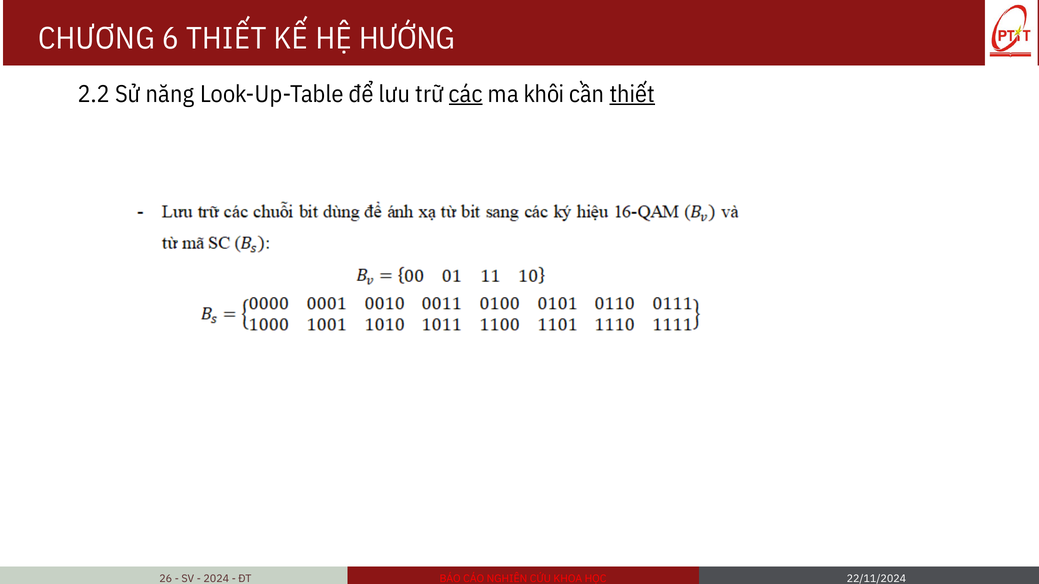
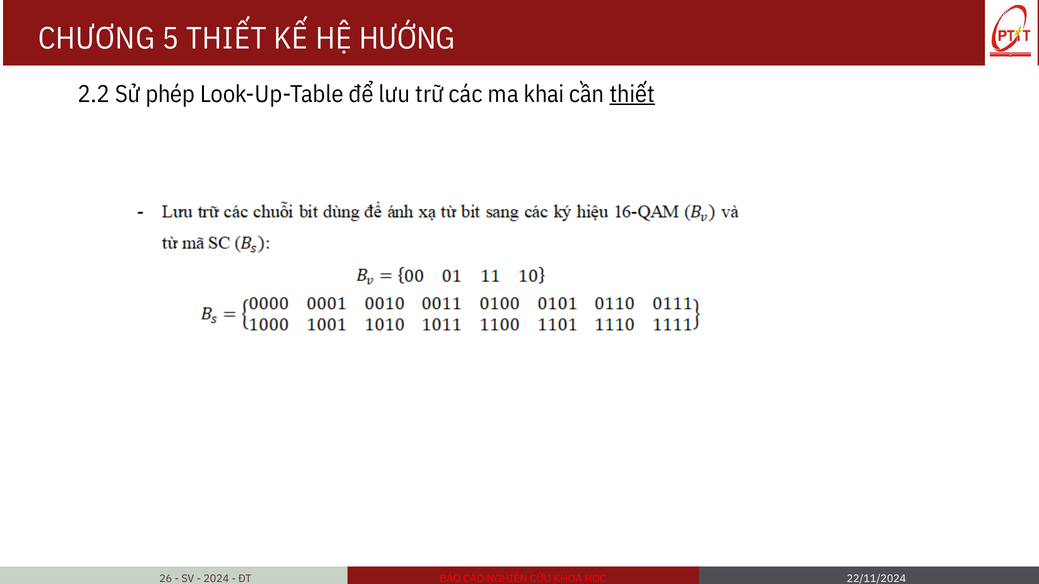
6: 6 -> 5
năng: năng -> phép
các underline: present -> none
khôi: khôi -> khai
